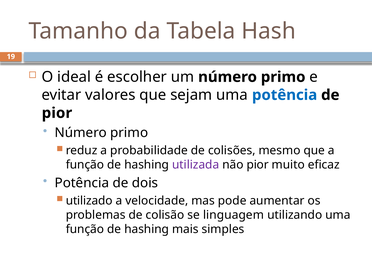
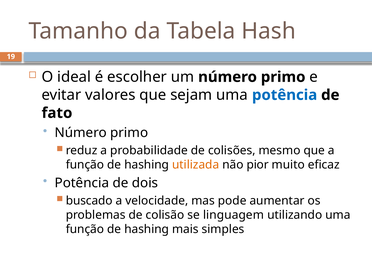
pior at (57, 113): pior -> fato
utilizada colour: purple -> orange
utilizado: utilizado -> buscado
